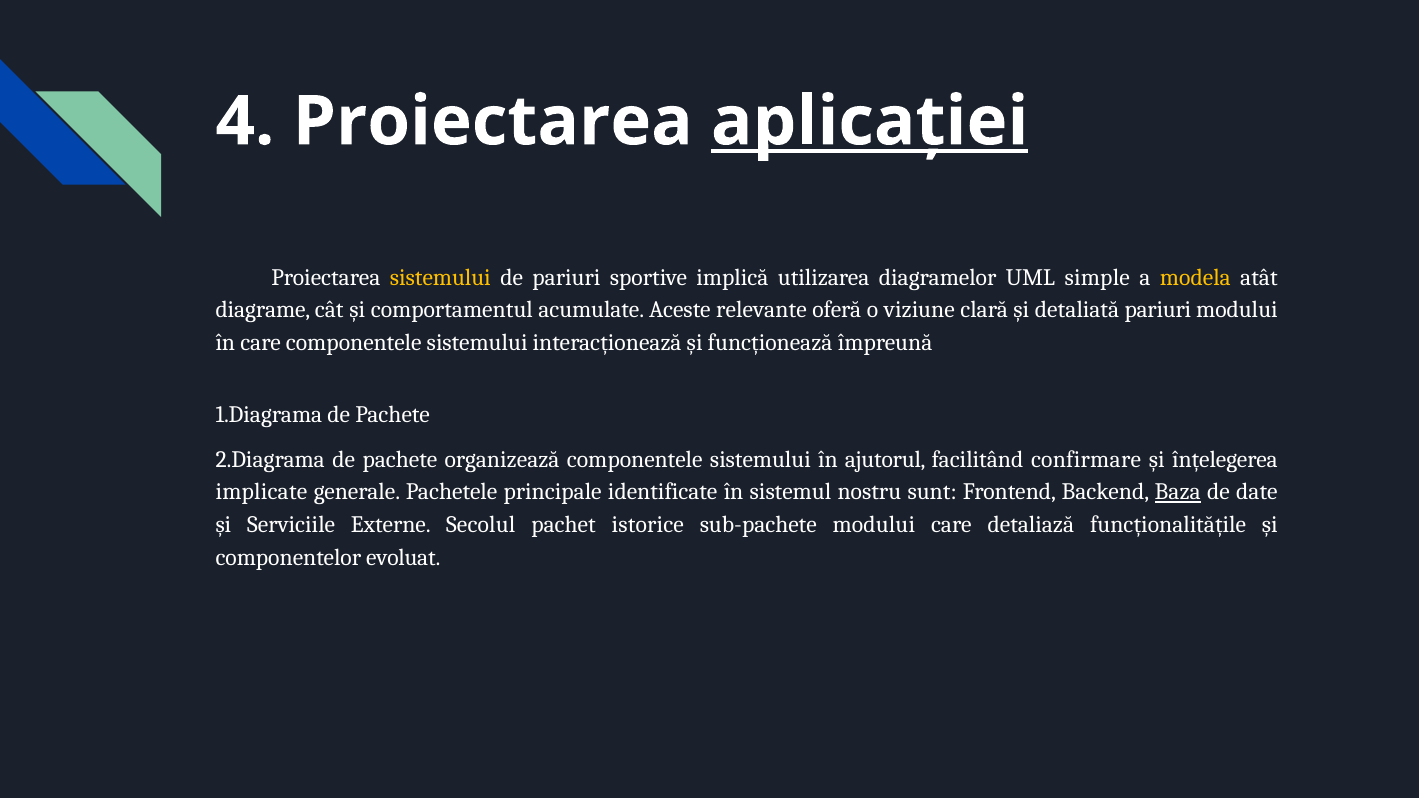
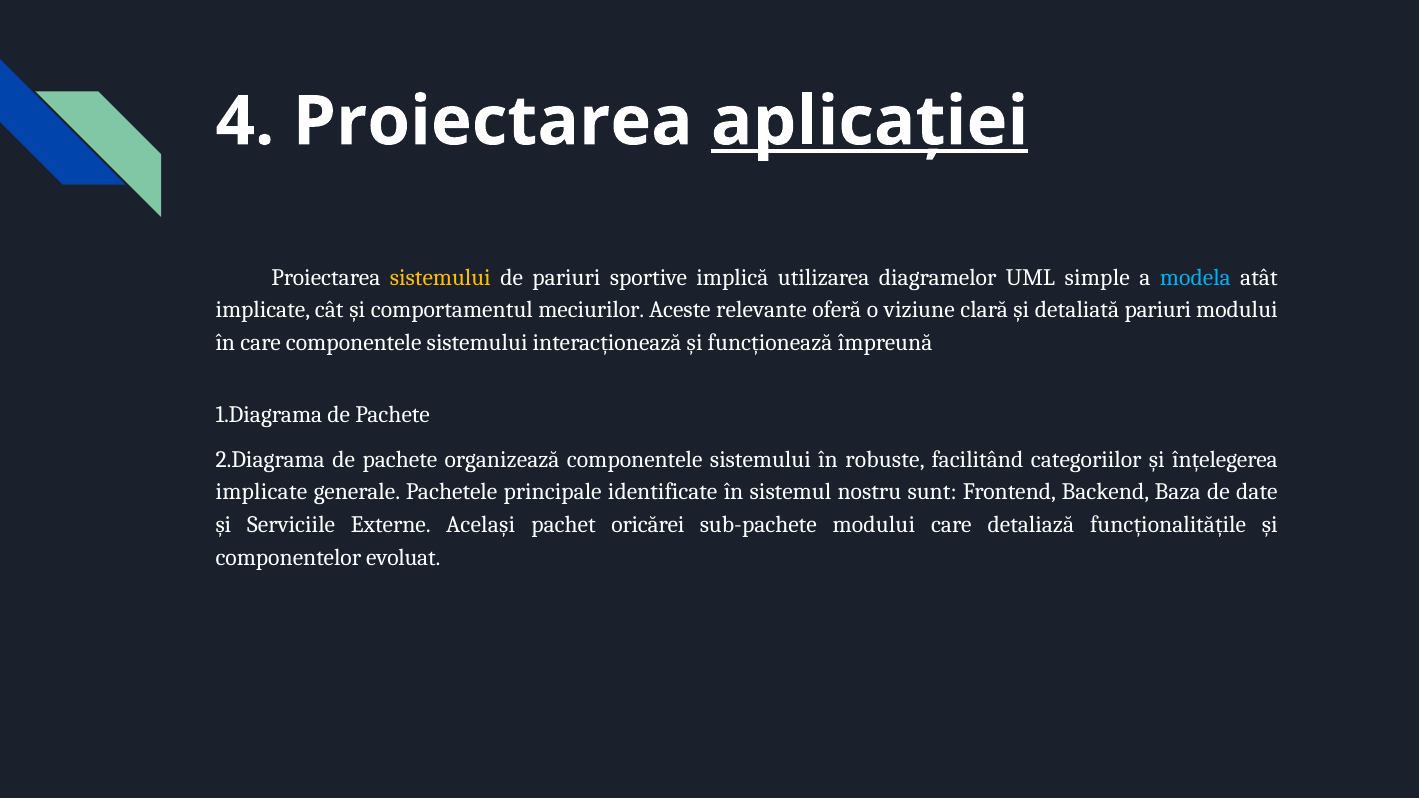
modela colour: yellow -> light blue
diagrame at (263, 310): diagrame -> implicate
acumulate: acumulate -> meciurilor
ajutorul: ajutorul -> robuste
confirmare: confirmare -> categoriilor
Baza underline: present -> none
Secolul: Secolul -> Același
istorice: istorice -> oricărei
